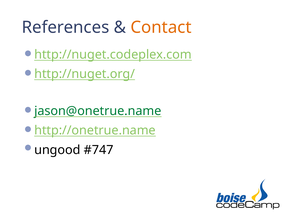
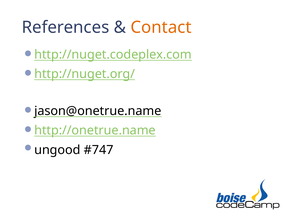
jason@onetrue.name colour: green -> black
